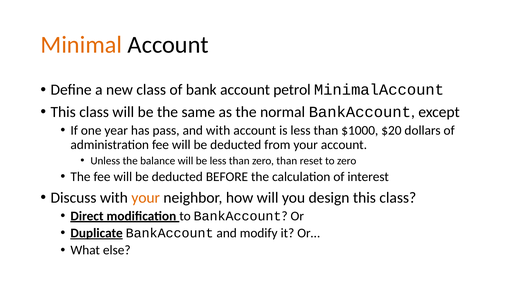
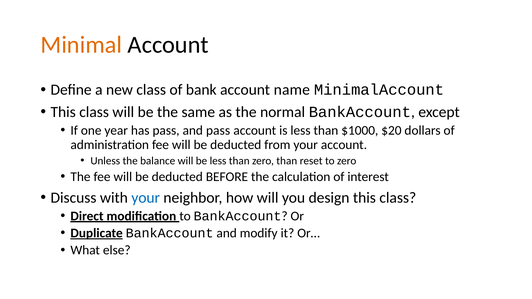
petrol: petrol -> name
and with: with -> pass
your at (146, 198) colour: orange -> blue
